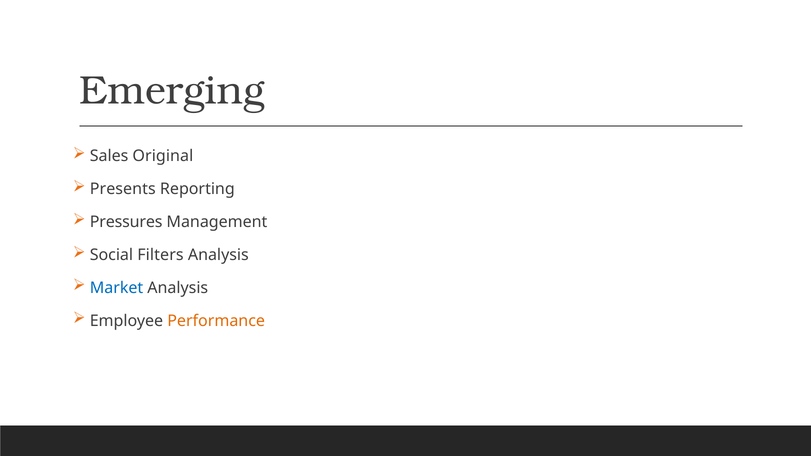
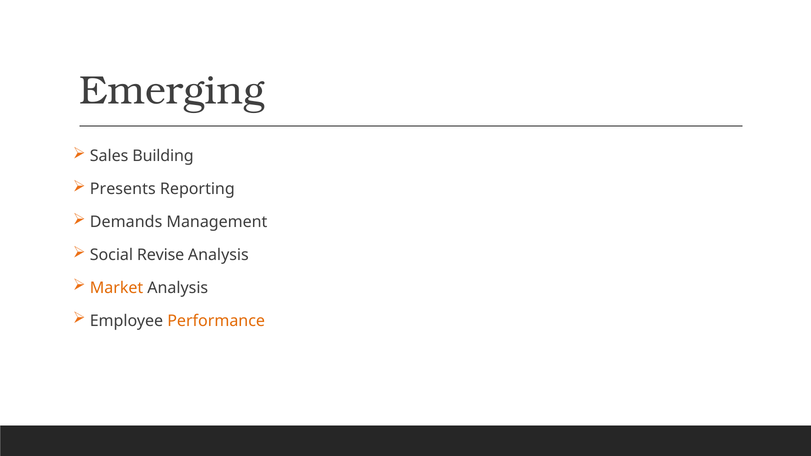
Original: Original -> Building
Pressures: Pressures -> Demands
Filters: Filters -> Revise
Market colour: blue -> orange
